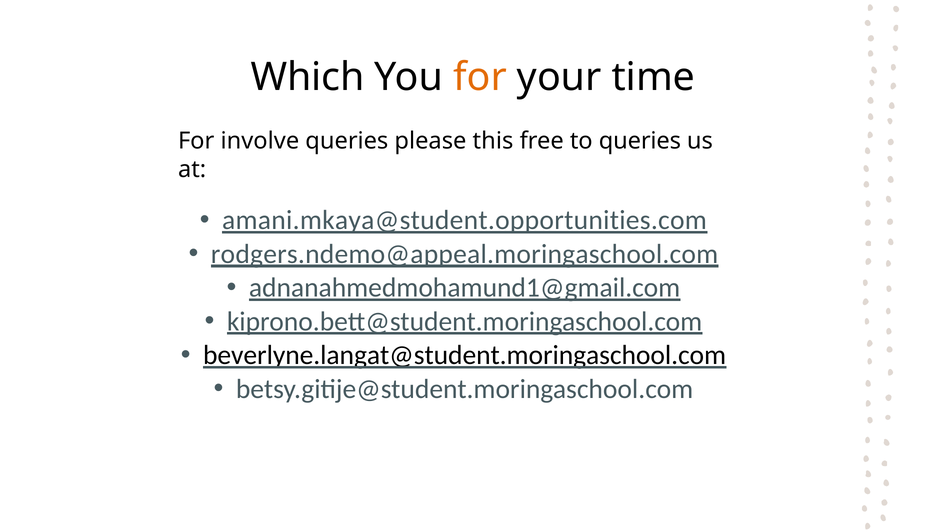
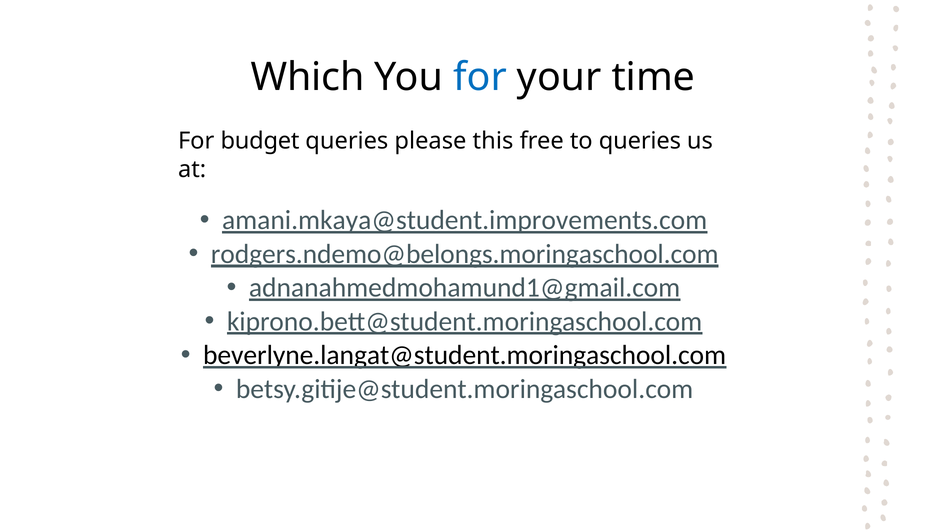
for at (480, 77) colour: orange -> blue
involve: involve -> budget
amani.mkaya@student.opportunities.com: amani.mkaya@student.opportunities.com -> amani.mkaya@student.improvements.com
rodgers.ndemo@appeal.moringaschool.com: rodgers.ndemo@appeal.moringaschool.com -> rodgers.ndemo@belongs.moringaschool.com
